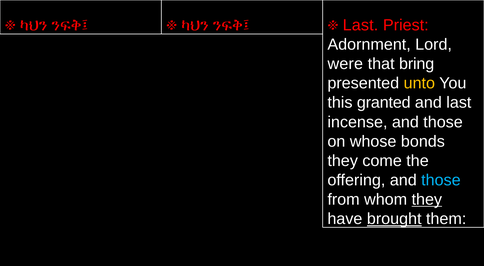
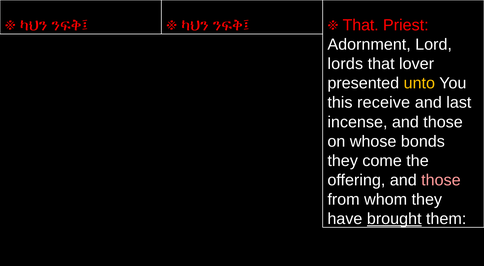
Last at (360, 25): Last -> That
were: were -> lords
bring: bring -> lover
granted: granted -> receive
those at (441, 180) colour: light blue -> pink
they at (427, 200) underline: present -> none
